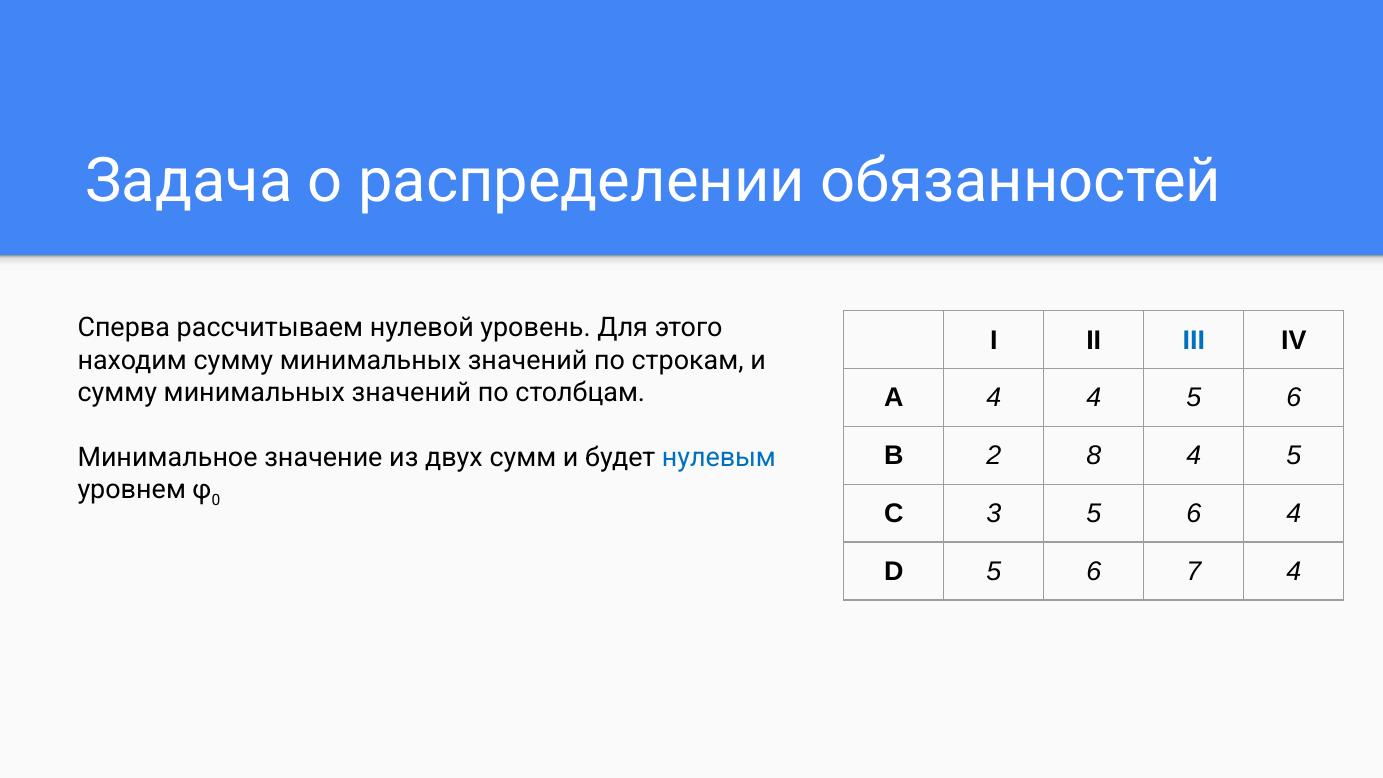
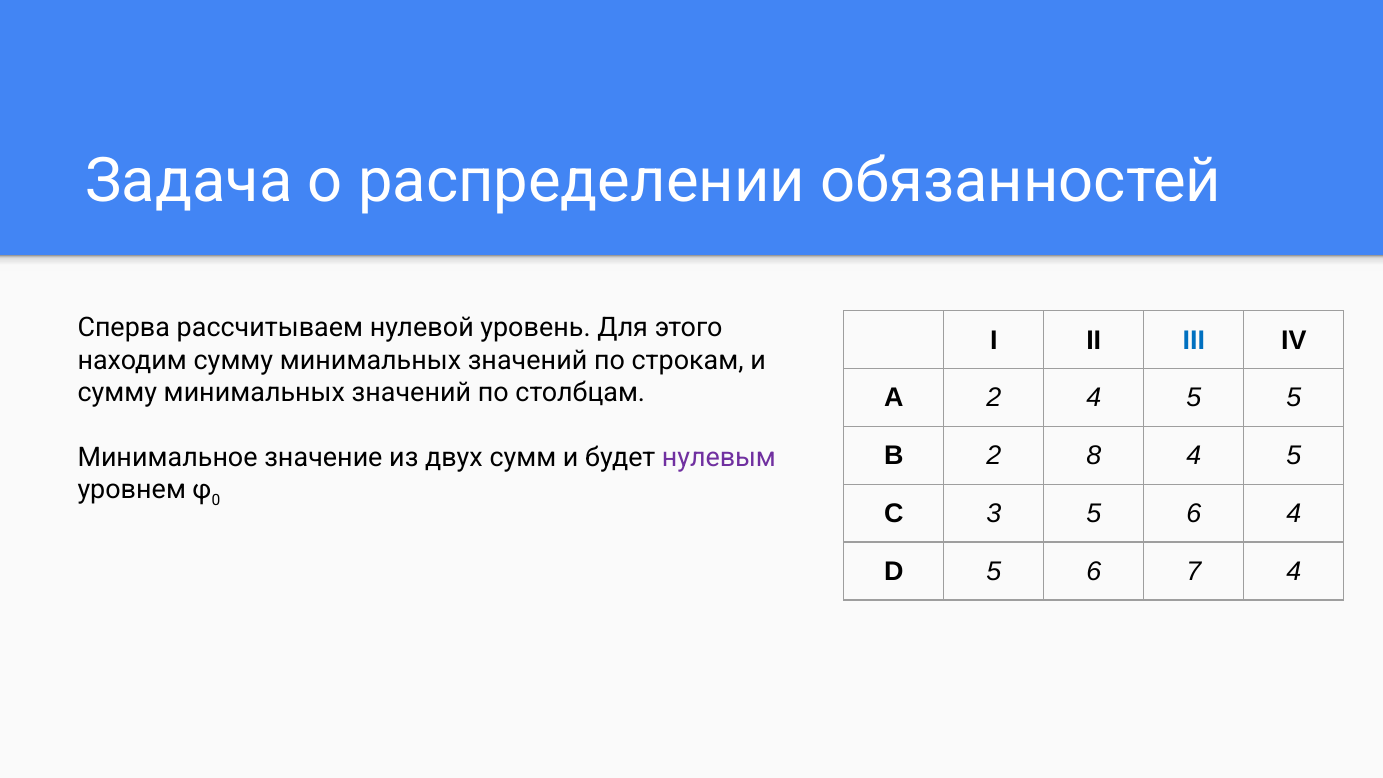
A 4: 4 -> 2
4 5 6: 6 -> 5
нулевым colour: blue -> purple
